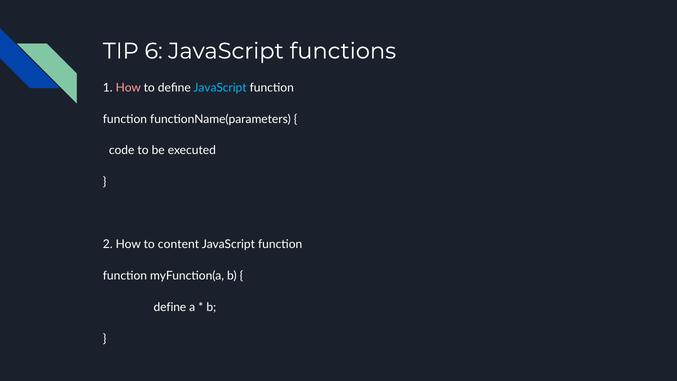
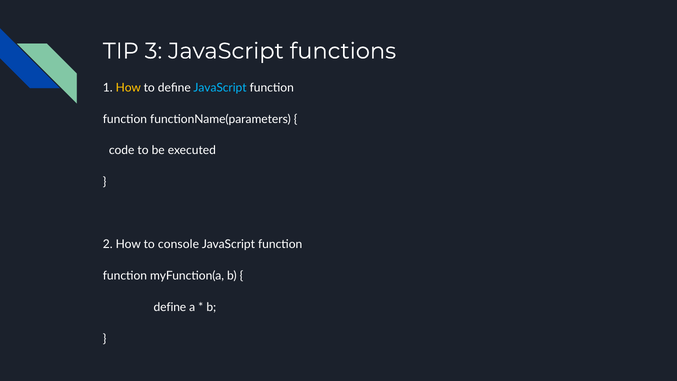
6: 6 -> 3
How at (128, 88) colour: pink -> yellow
content: content -> console
